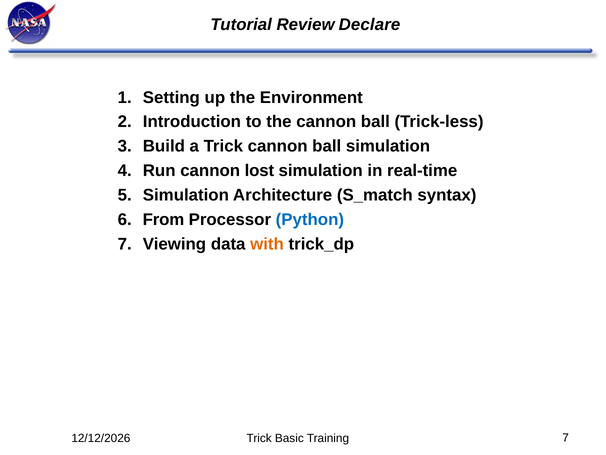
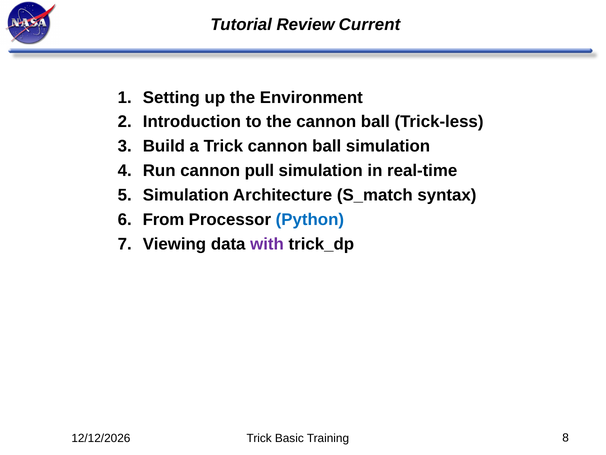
Declare: Declare -> Current
lost: lost -> pull
with colour: orange -> purple
7 at (566, 437): 7 -> 8
